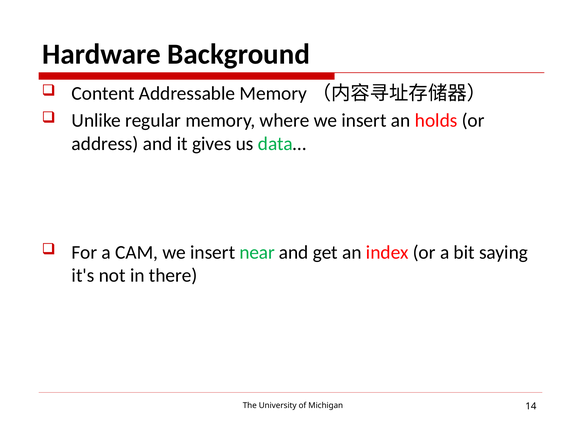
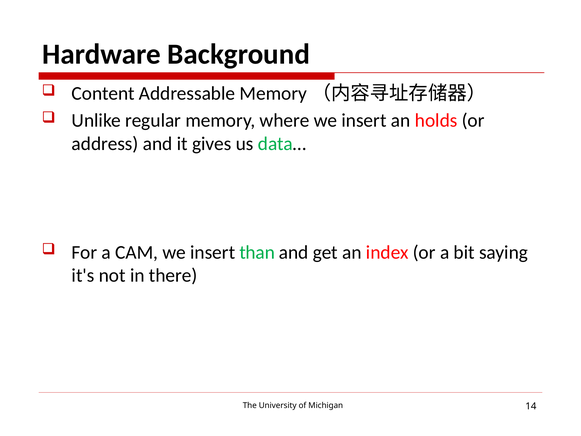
near: near -> than
